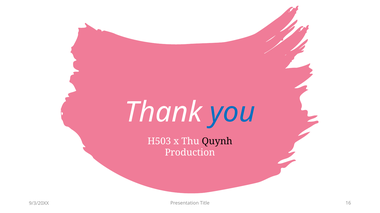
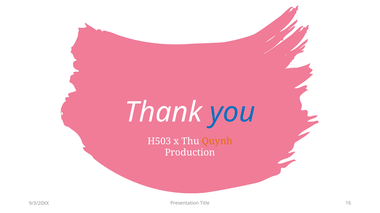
Quynh colour: black -> orange
